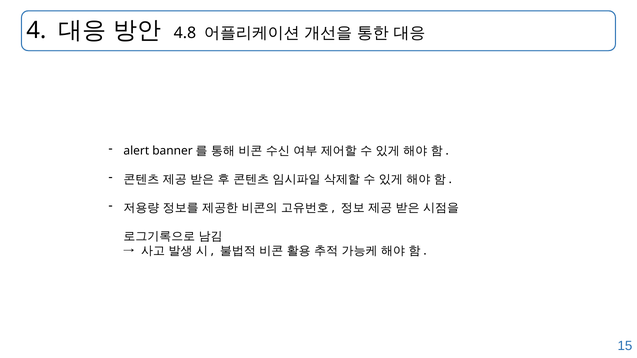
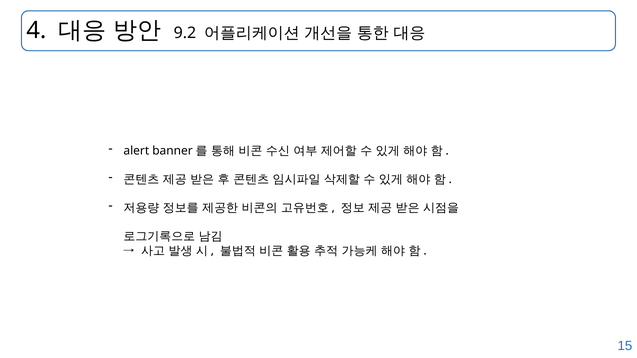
4.8: 4.8 -> 9.2
